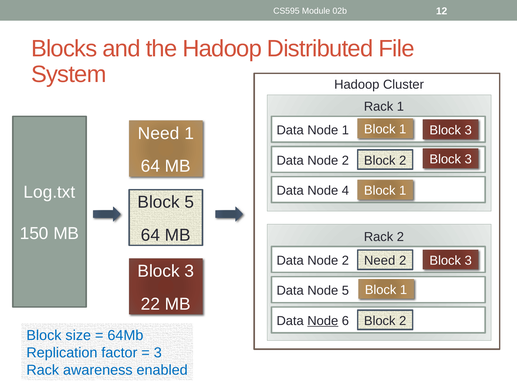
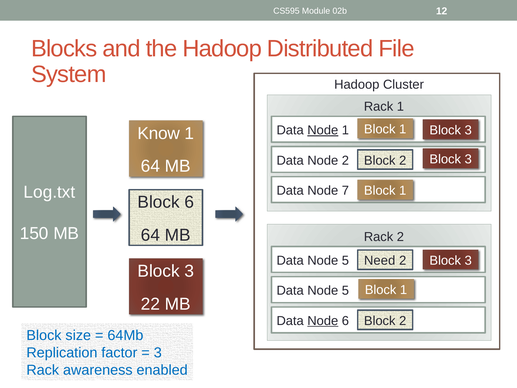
Node at (323, 130) underline: none -> present
Need at (159, 133): Need -> Know
4: 4 -> 7
Block 5: 5 -> 6
2 at (345, 260): 2 -> 5
